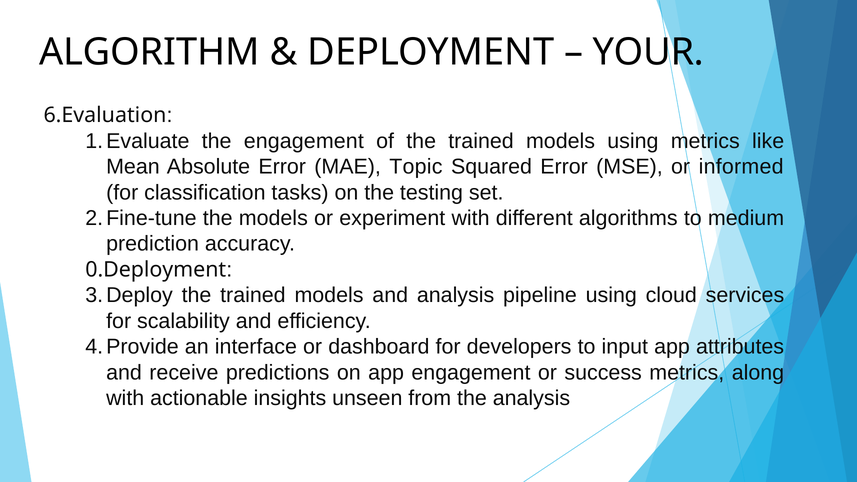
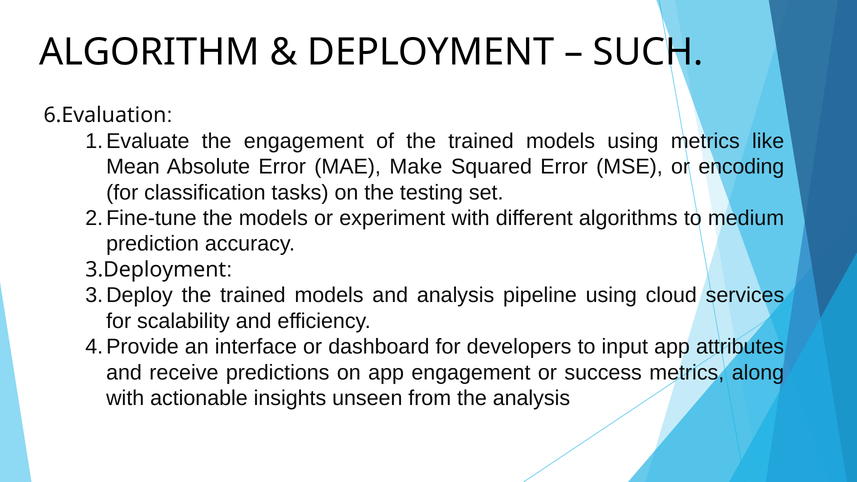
YOUR: YOUR -> SUCH
Topic: Topic -> Make
informed: informed -> encoding
0.Deployment: 0.Deployment -> 3.Deployment
